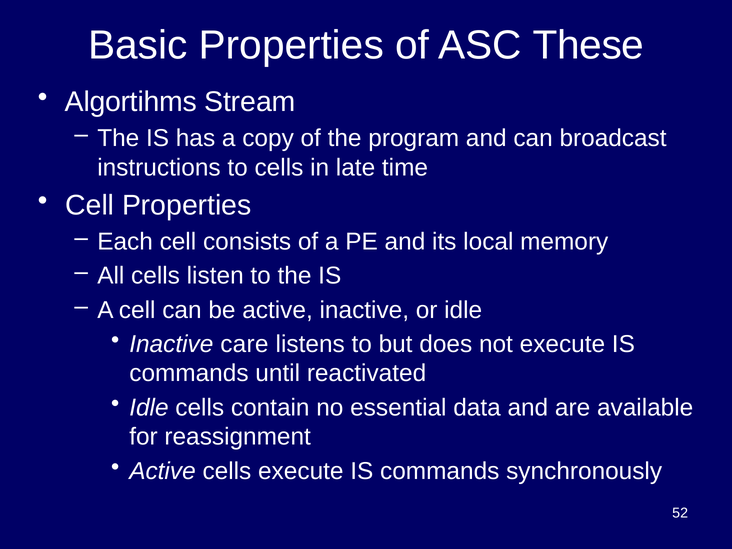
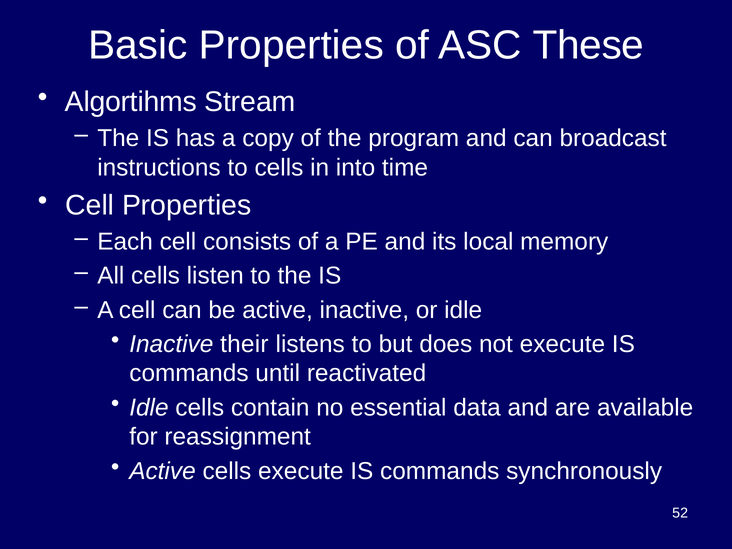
late: late -> into
care: care -> their
